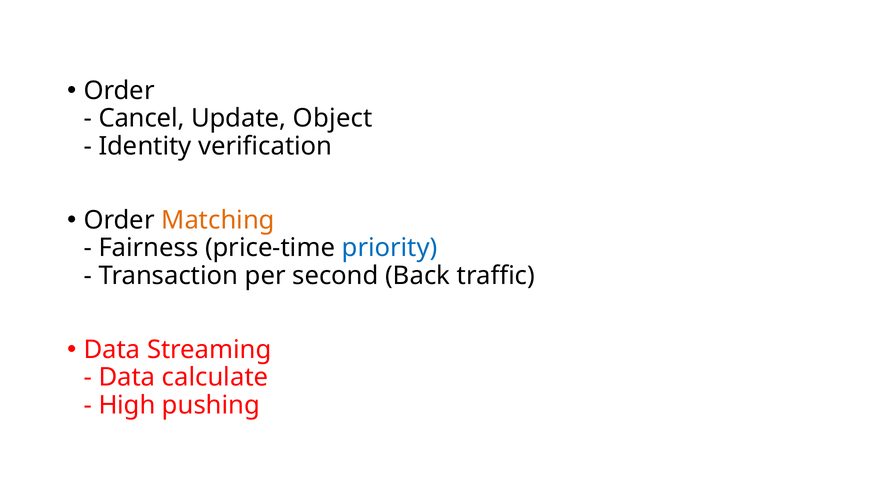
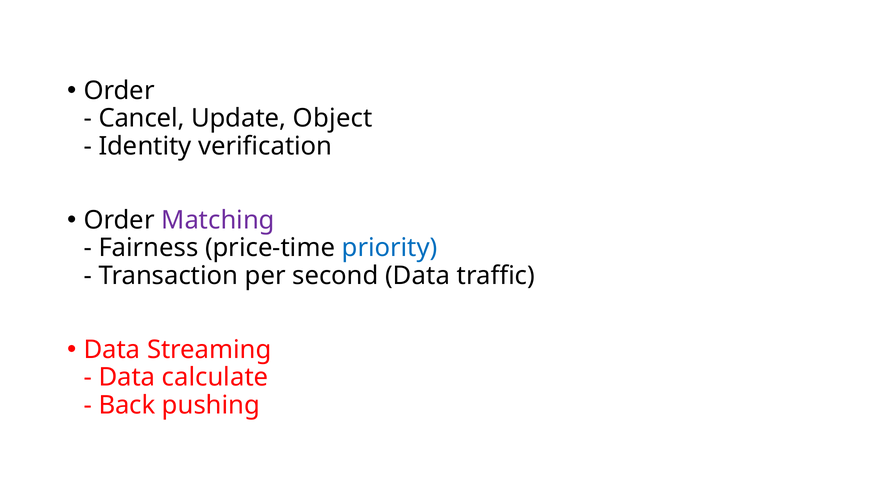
Matching colour: orange -> purple
second Back: Back -> Data
High: High -> Back
